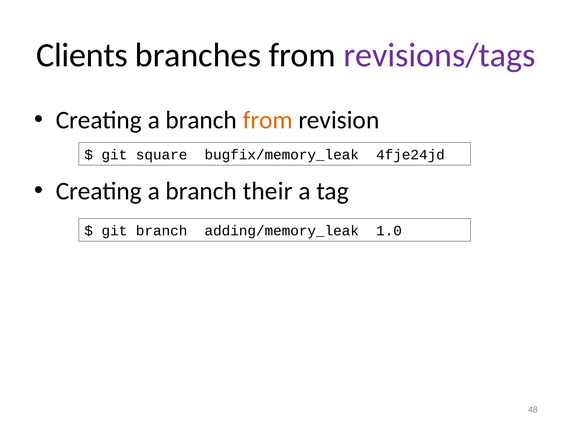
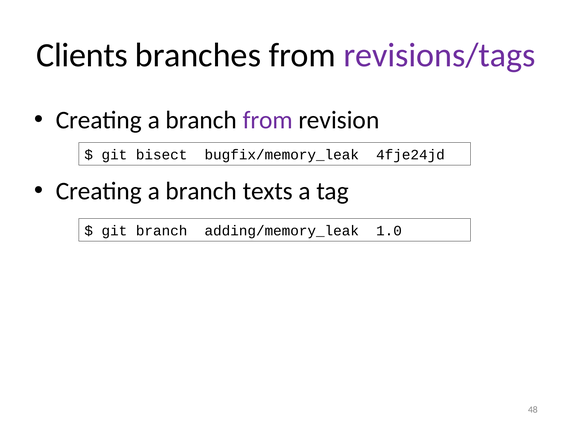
from at (268, 120) colour: orange -> purple
square: square -> bisect
their: their -> texts
